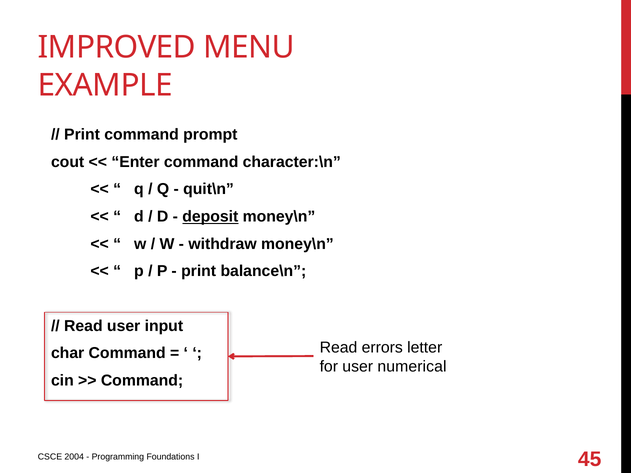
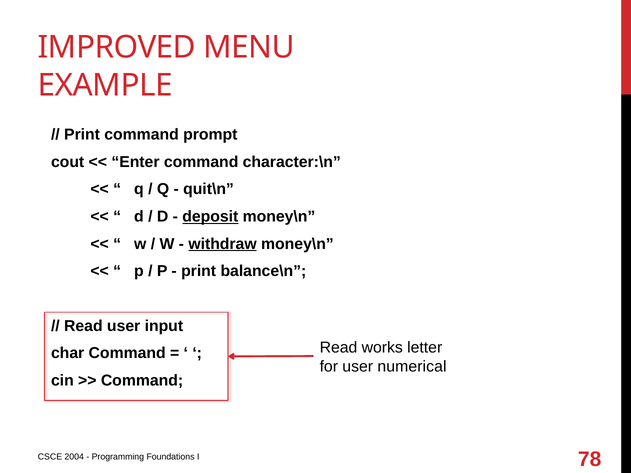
withdraw underline: none -> present
errors: errors -> works
45: 45 -> 78
